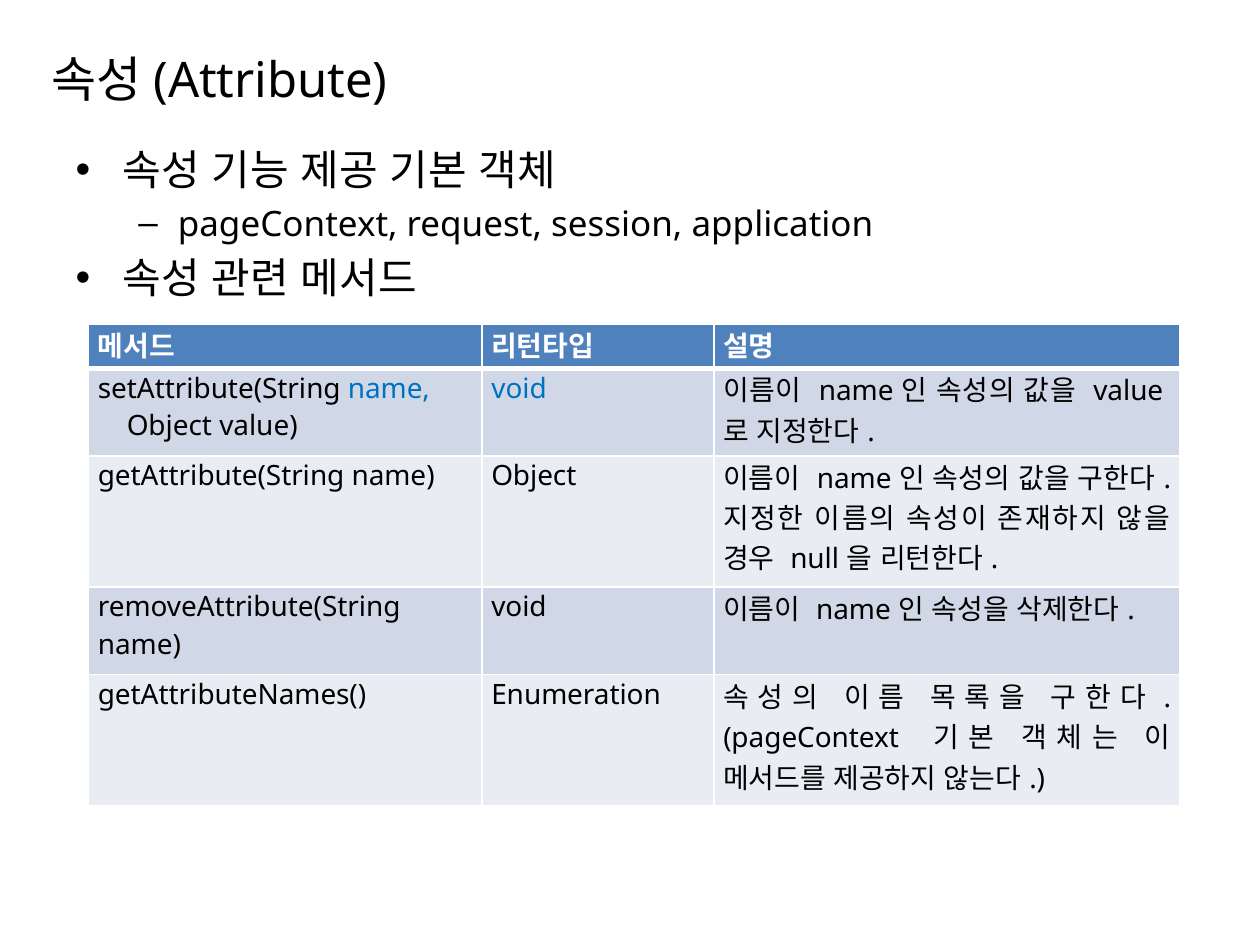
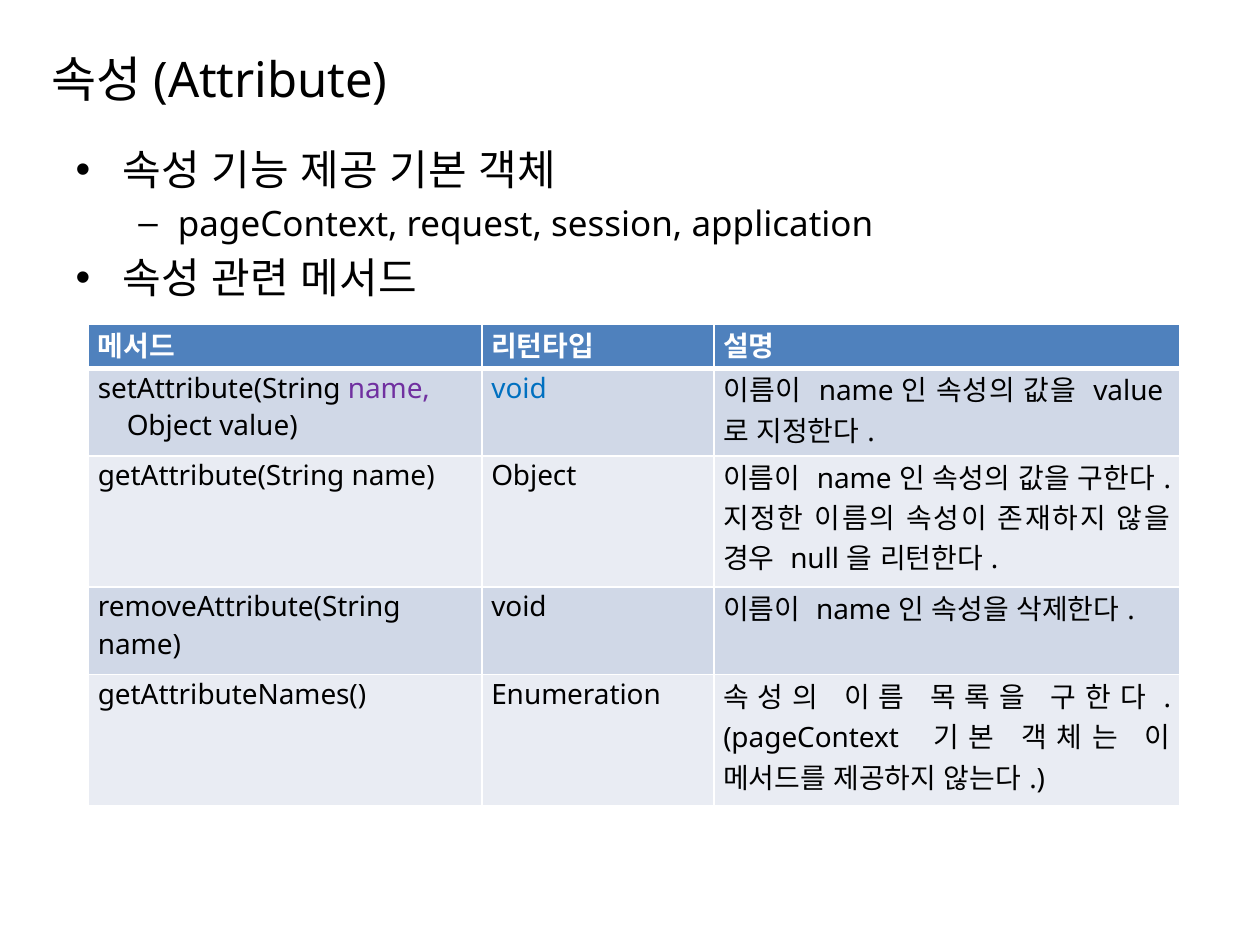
name at (389, 389) colour: blue -> purple
